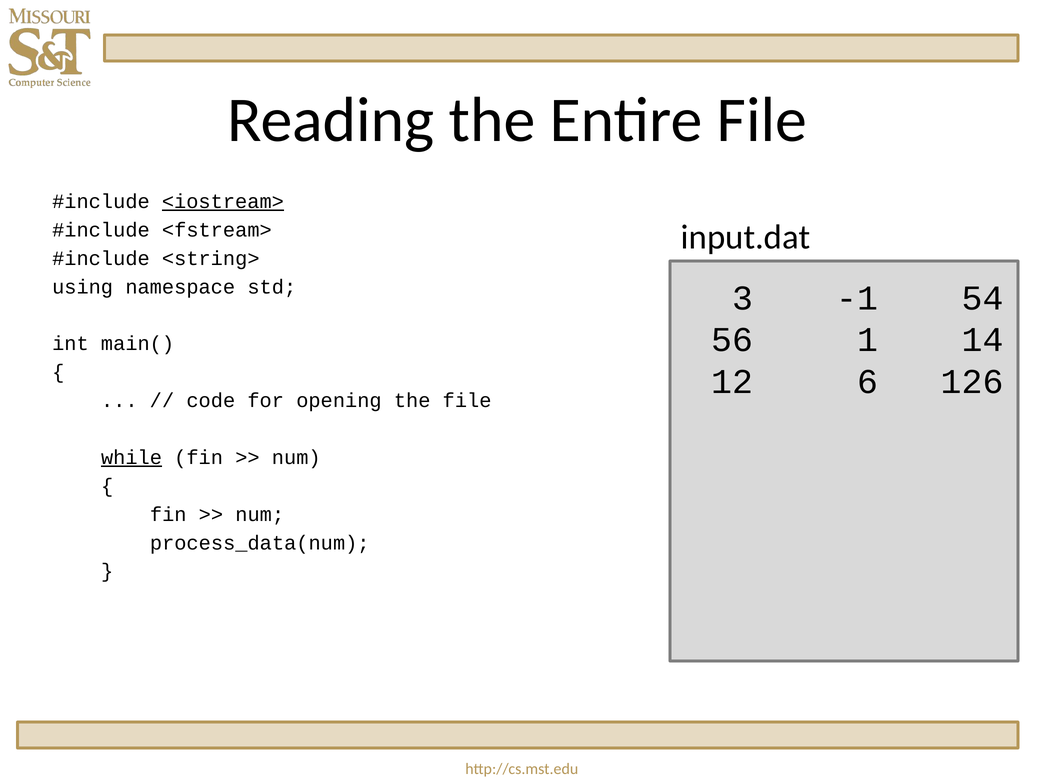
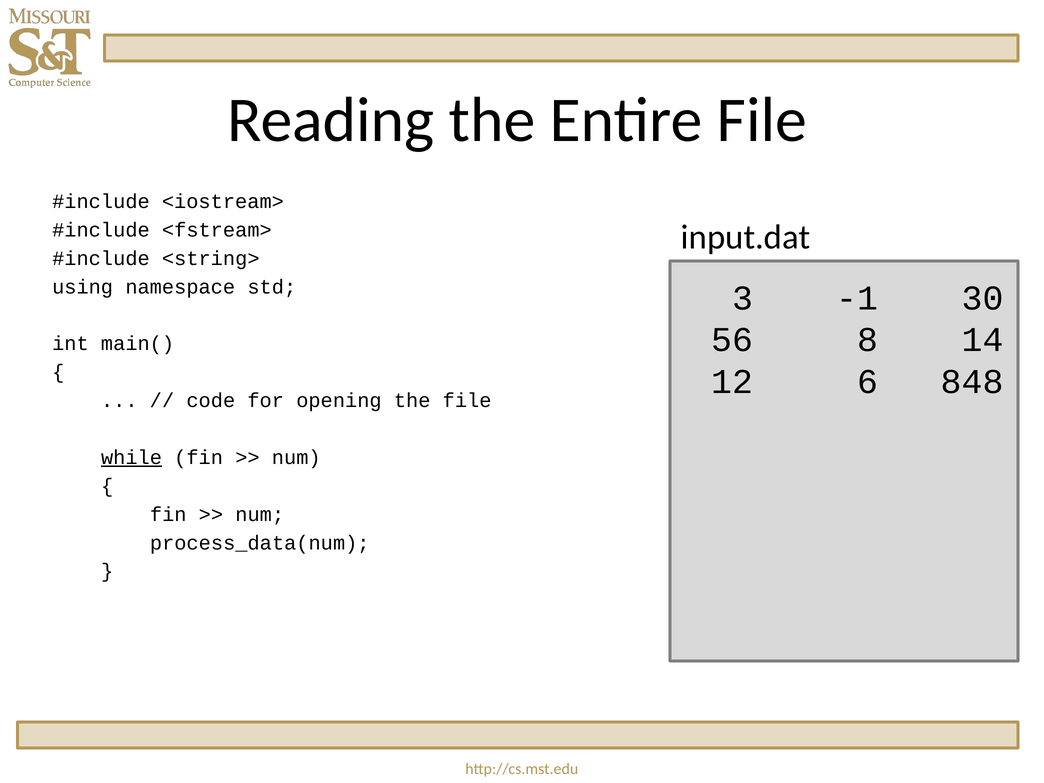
<iostream> underline: present -> none
54: 54 -> 30
1: 1 -> 8
126: 126 -> 848
